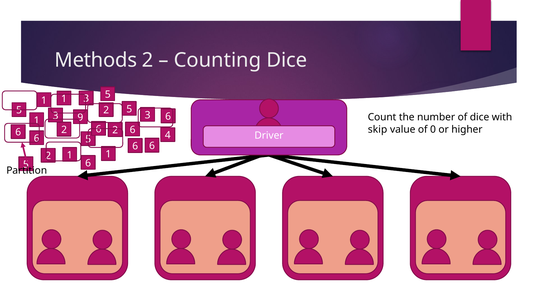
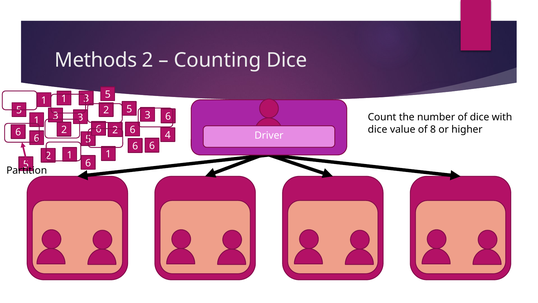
9 at (80, 117): 9 -> 3
skip at (378, 129): skip -> dice
0: 0 -> 8
